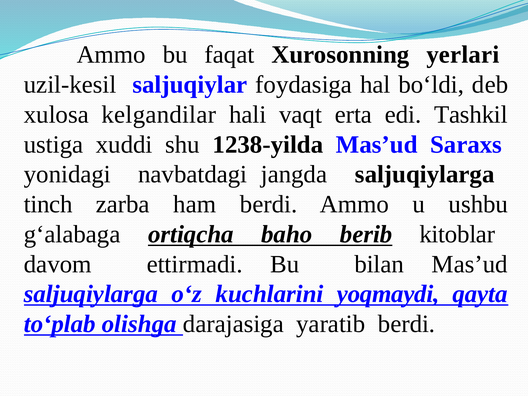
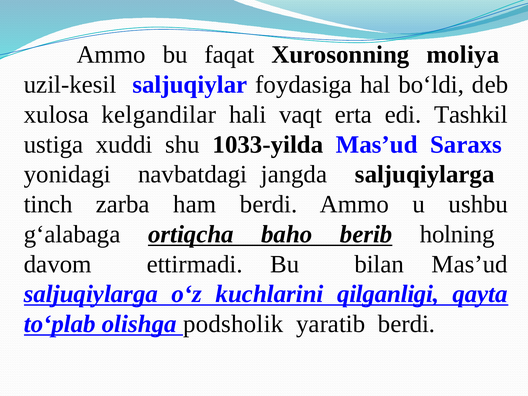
yerlari: yerlari -> moliya
1238-yilda: 1238-yilda -> 1033-yilda
kitoblar: kitoblar -> holning
yoqmaydi: yoqmaydi -> qilganligi
darajasiga: darajasiga -> podsholik
